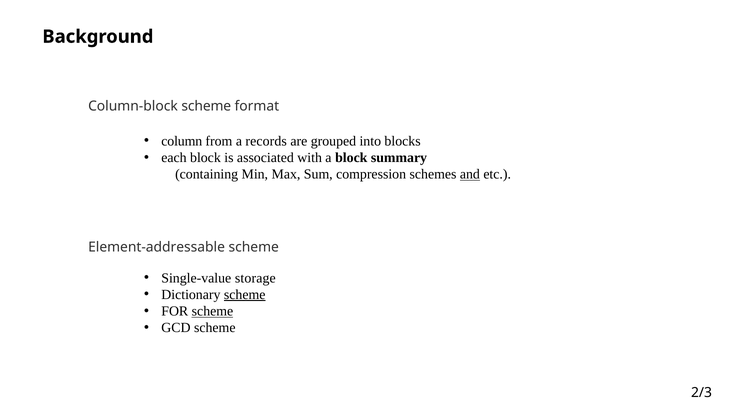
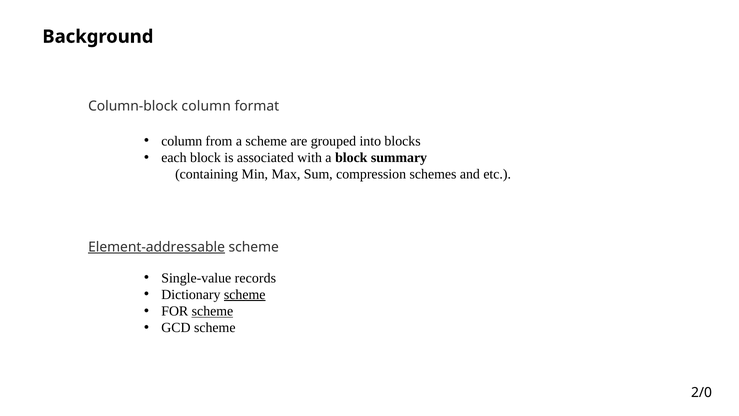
Column-block scheme: scheme -> column
a records: records -> scheme
and underline: present -> none
Element-addressable underline: none -> present
storage: storage -> records
2/3: 2/3 -> 2/0
